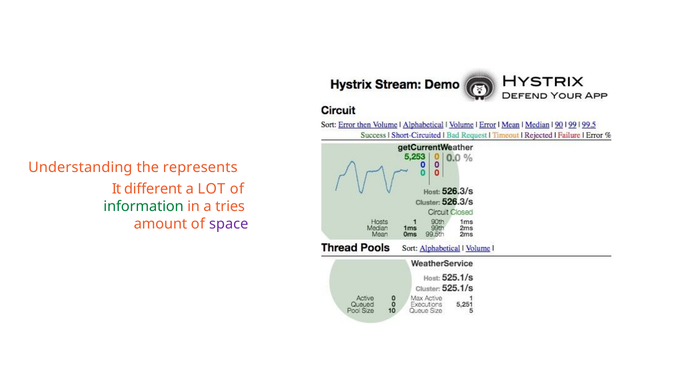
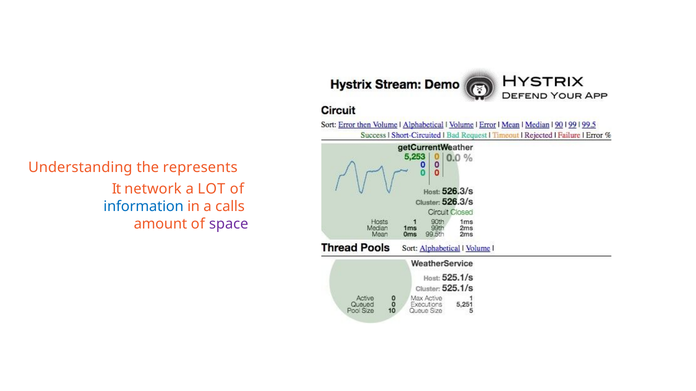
different: different -> network
information colour: green -> blue
tries: tries -> calls
